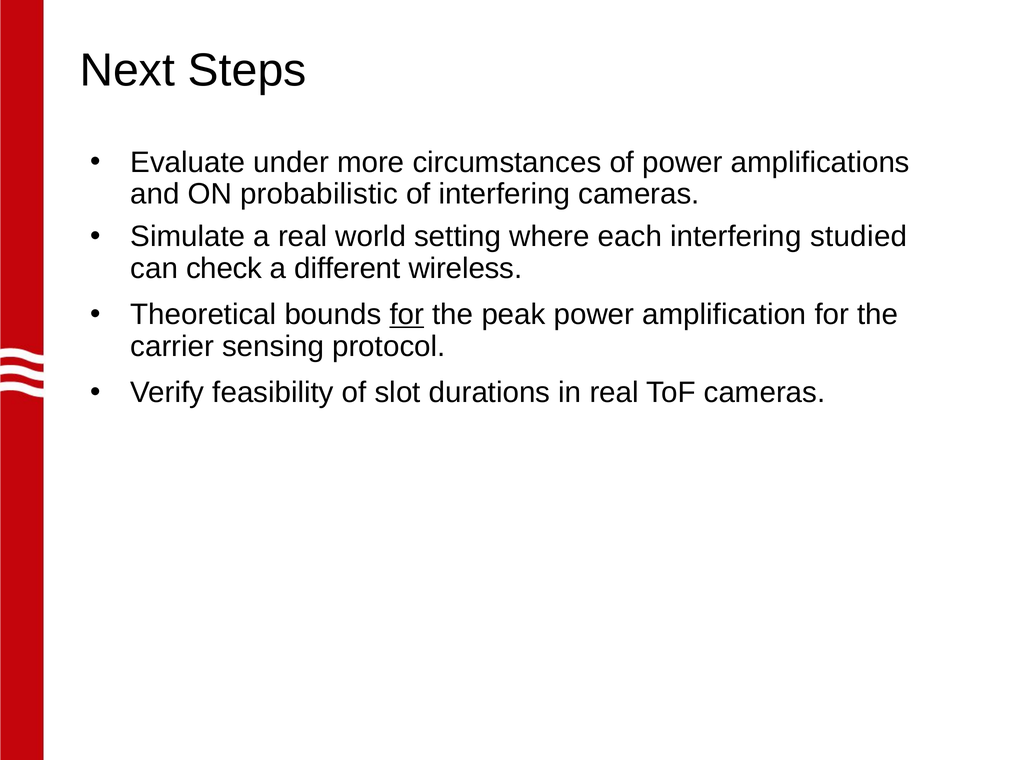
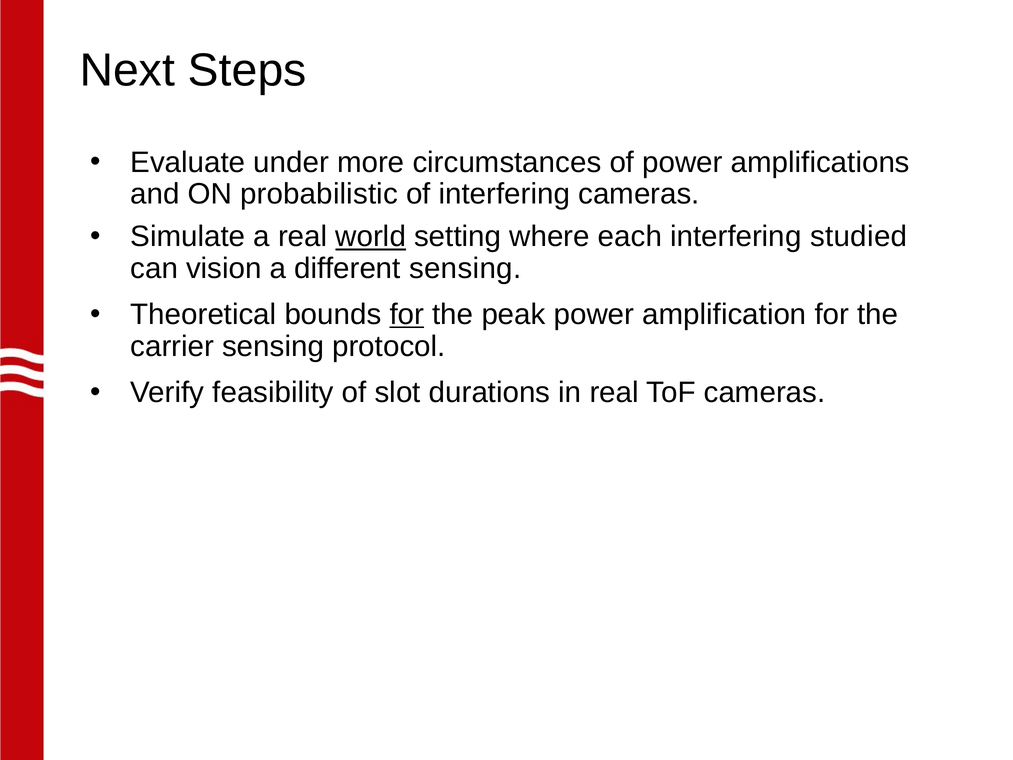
world underline: none -> present
check: check -> vision
different wireless: wireless -> sensing
